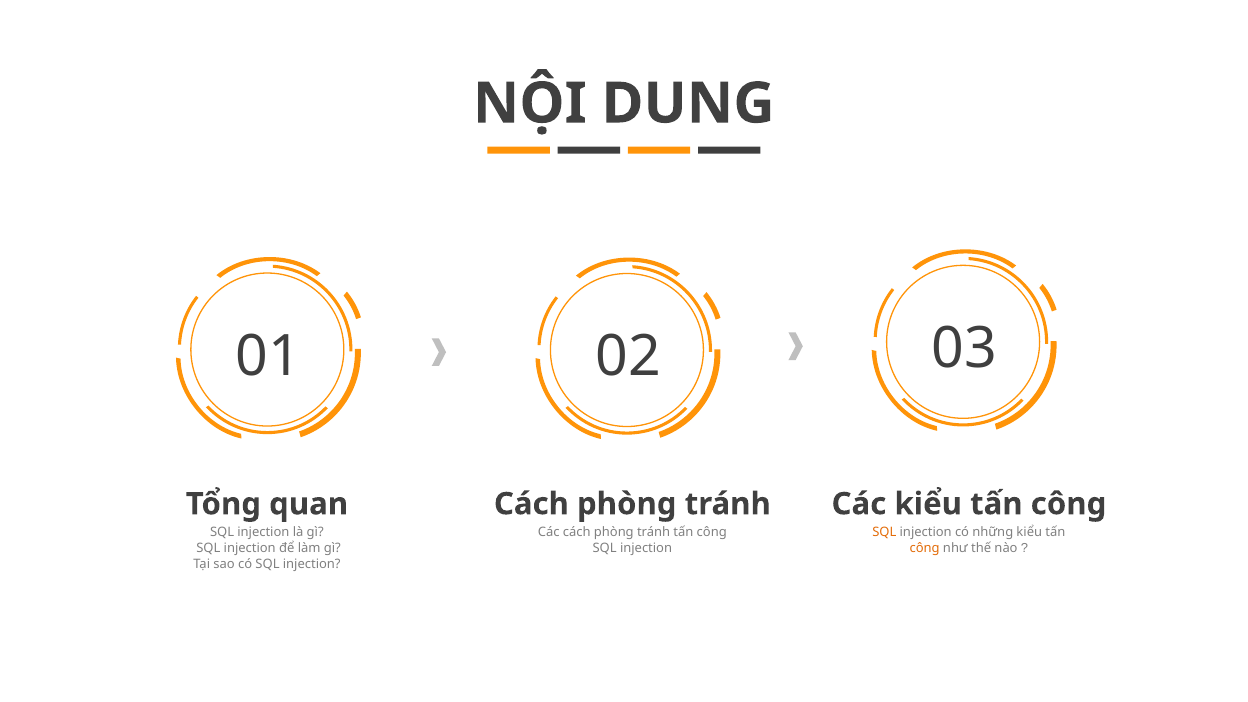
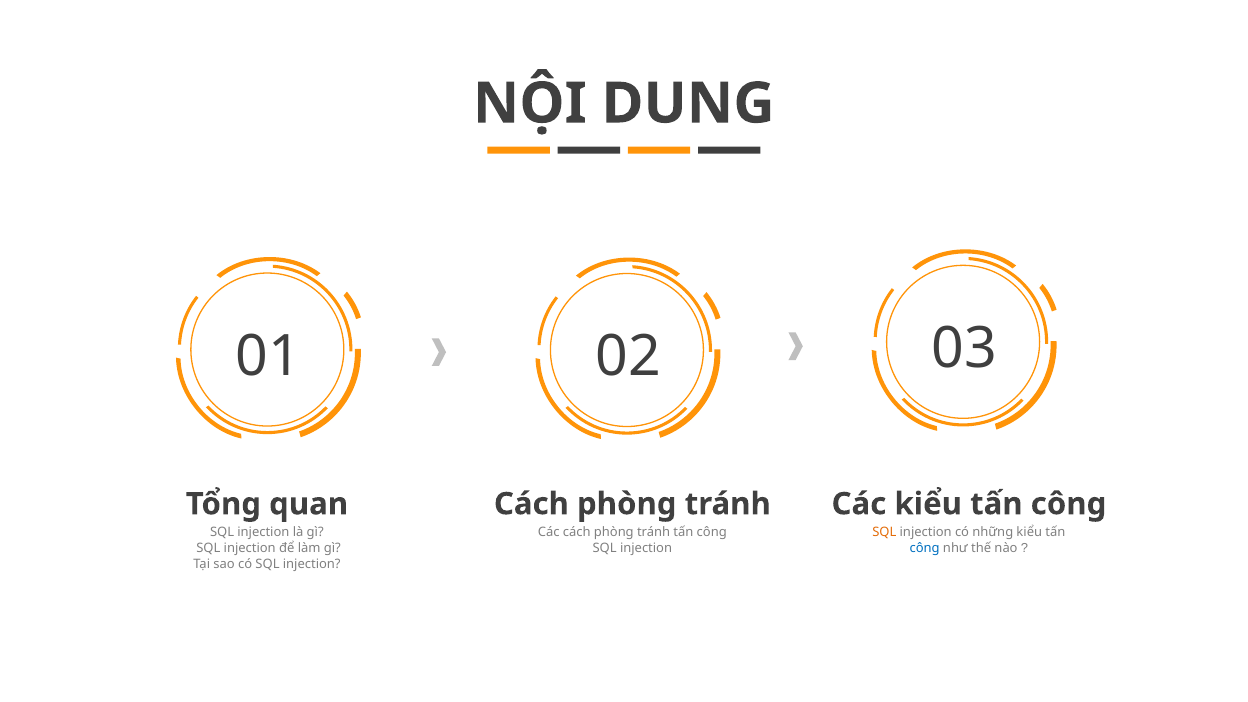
công at (925, 548) colour: orange -> blue
